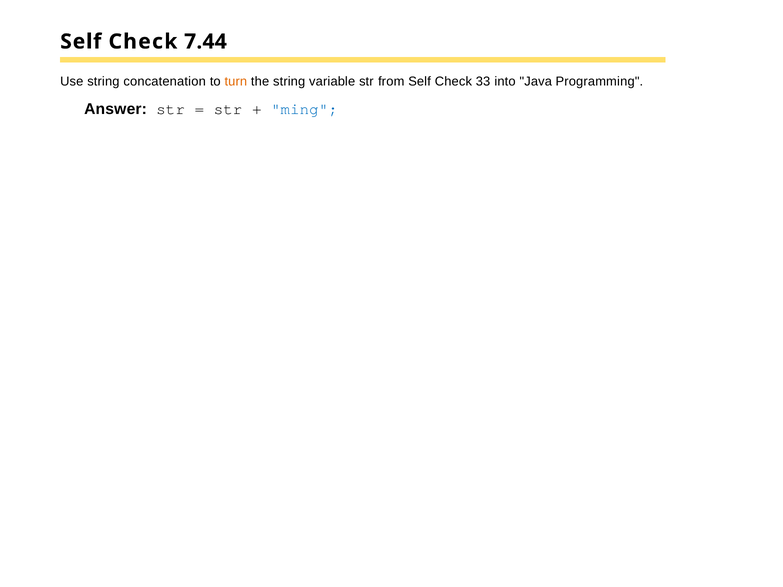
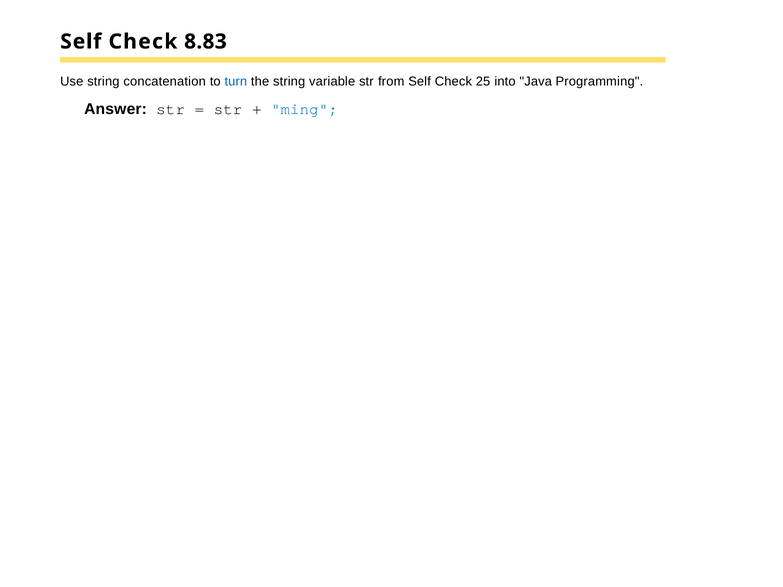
7.44: 7.44 -> 8.83
turn colour: orange -> blue
33: 33 -> 25
